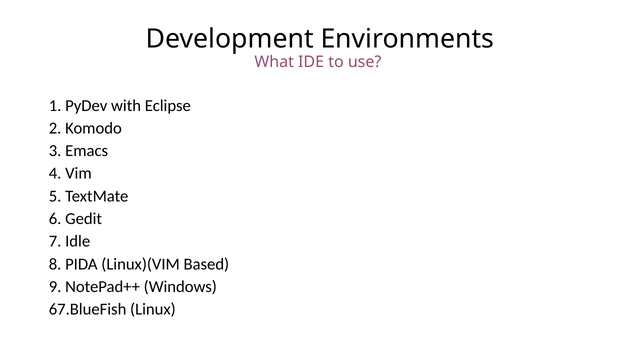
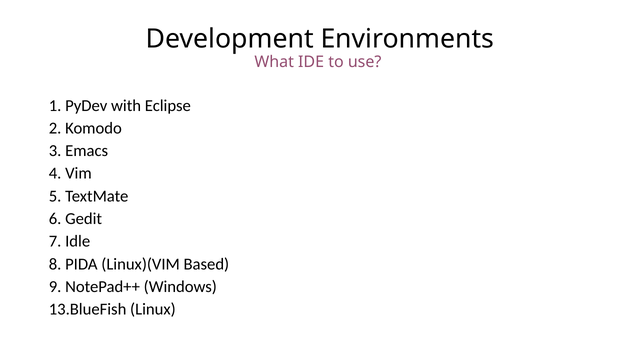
67.BlueFish: 67.BlueFish -> 13.BlueFish
